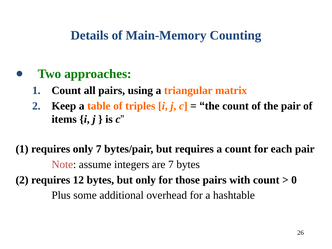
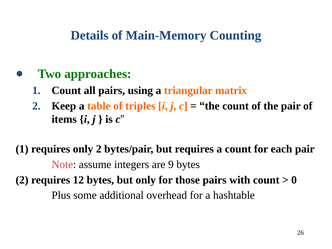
only 7: 7 -> 2
are 7: 7 -> 9
